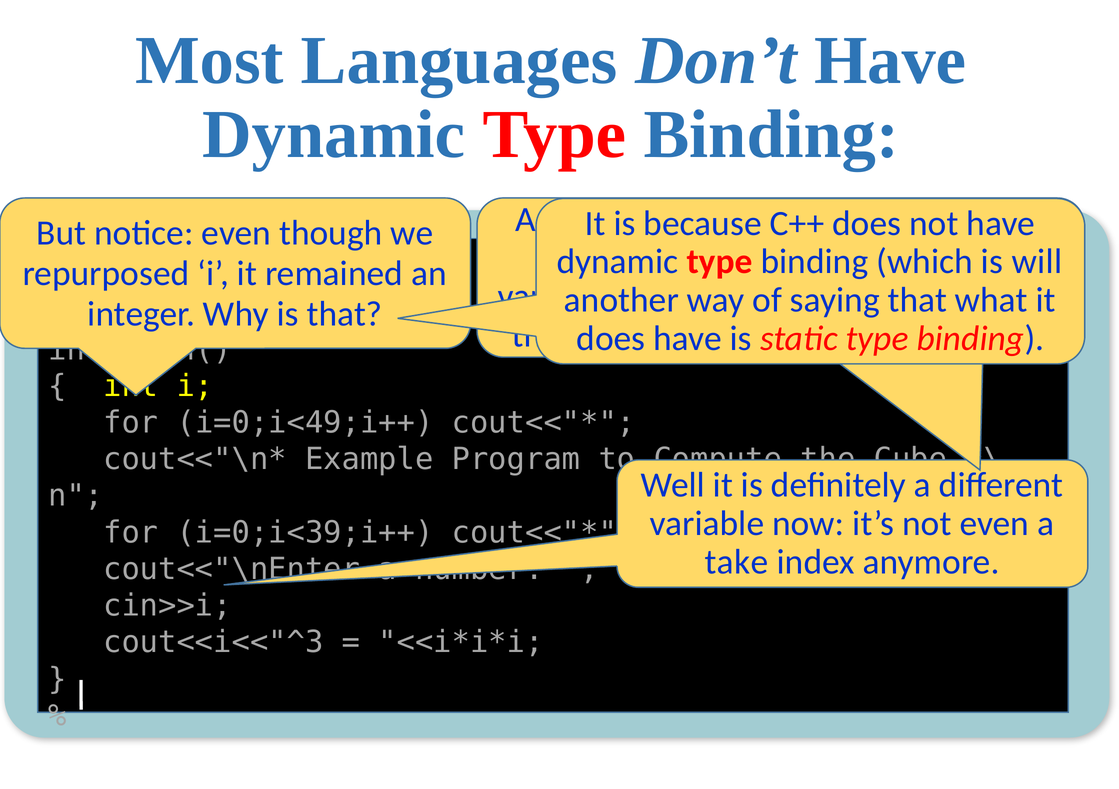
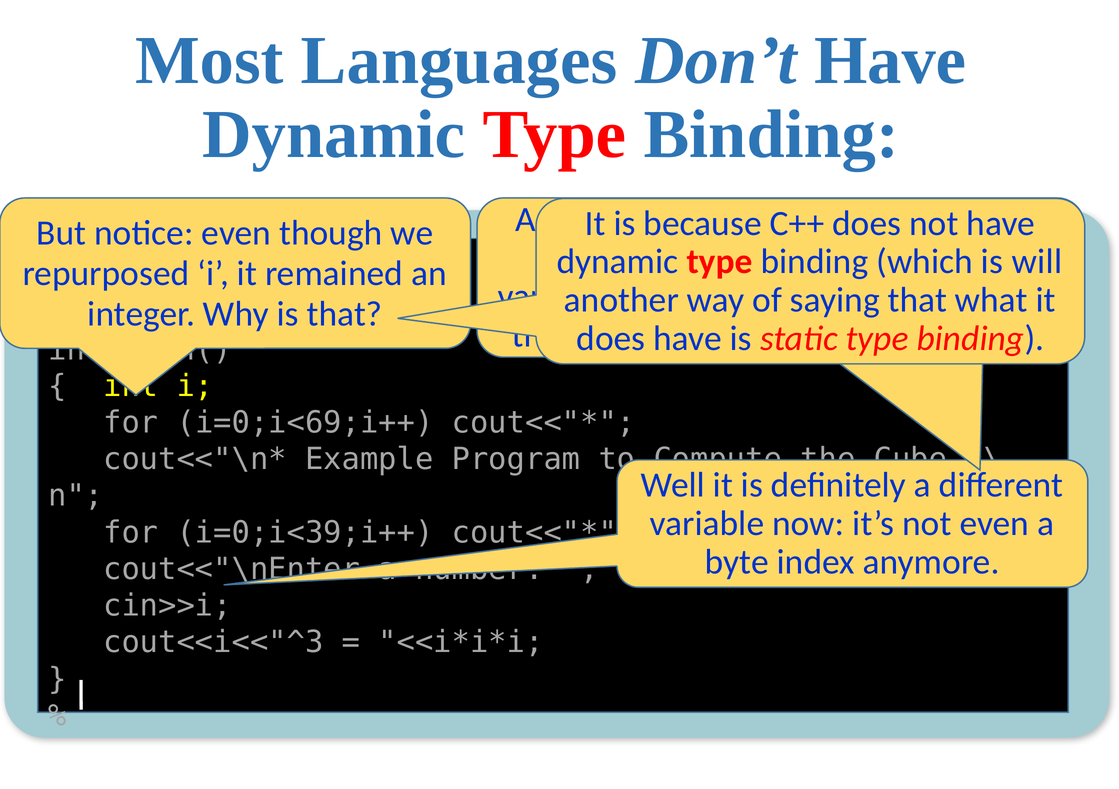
i=0;i<49;i++: i=0;i<49;i++ -> i=0;i<69;i++
take: take -> byte
